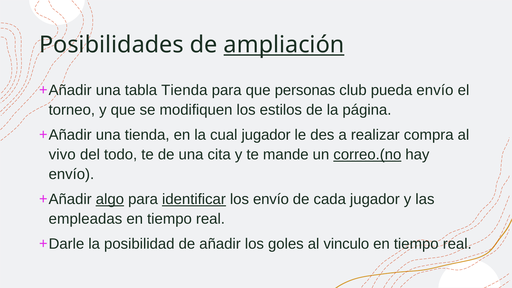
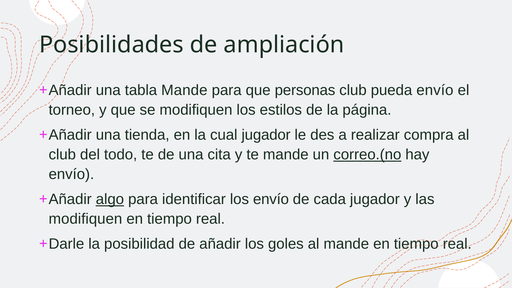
ampliación underline: present -> none
tabla Tienda: Tienda -> Mande
vivo at (62, 155): vivo -> club
identificar underline: present -> none
empleadas at (85, 219): empleadas -> modifiquen
al vinculo: vinculo -> mande
